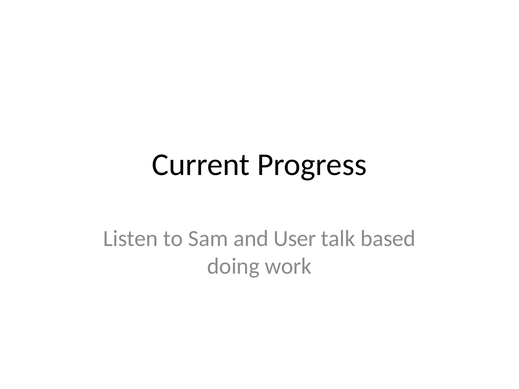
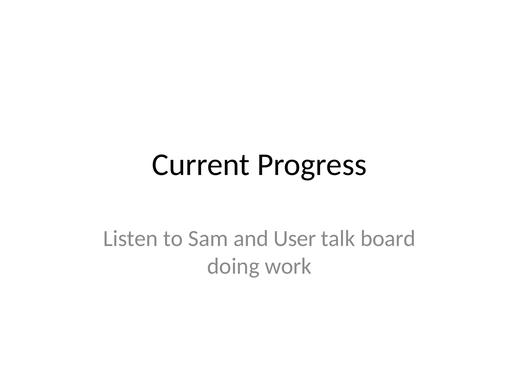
based: based -> board
